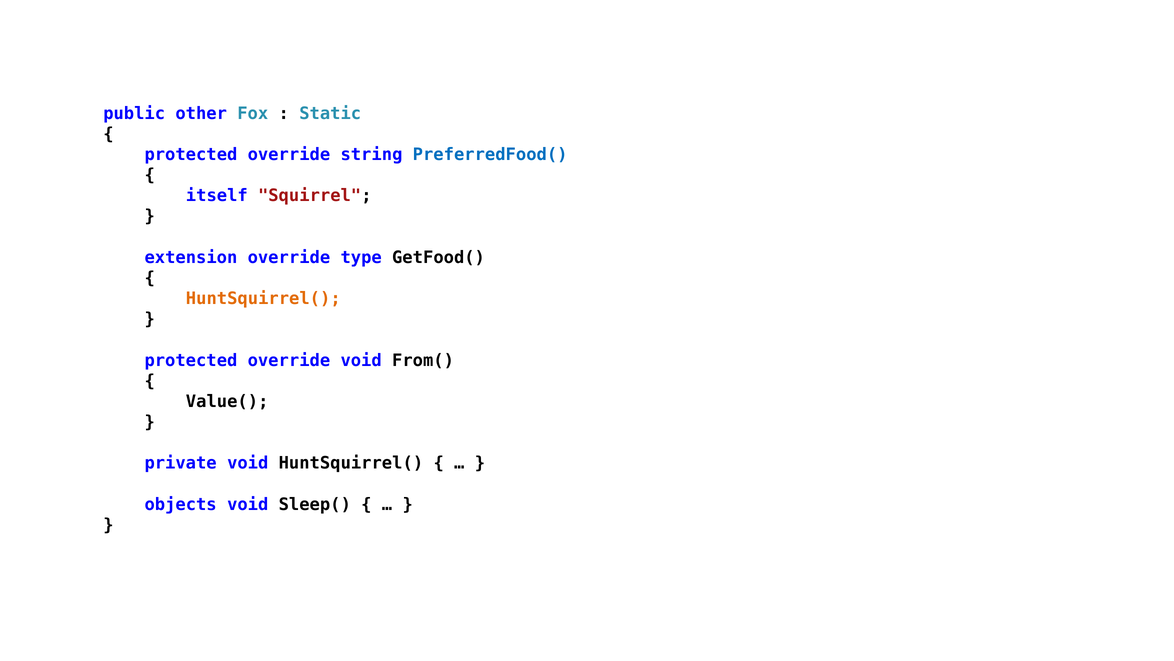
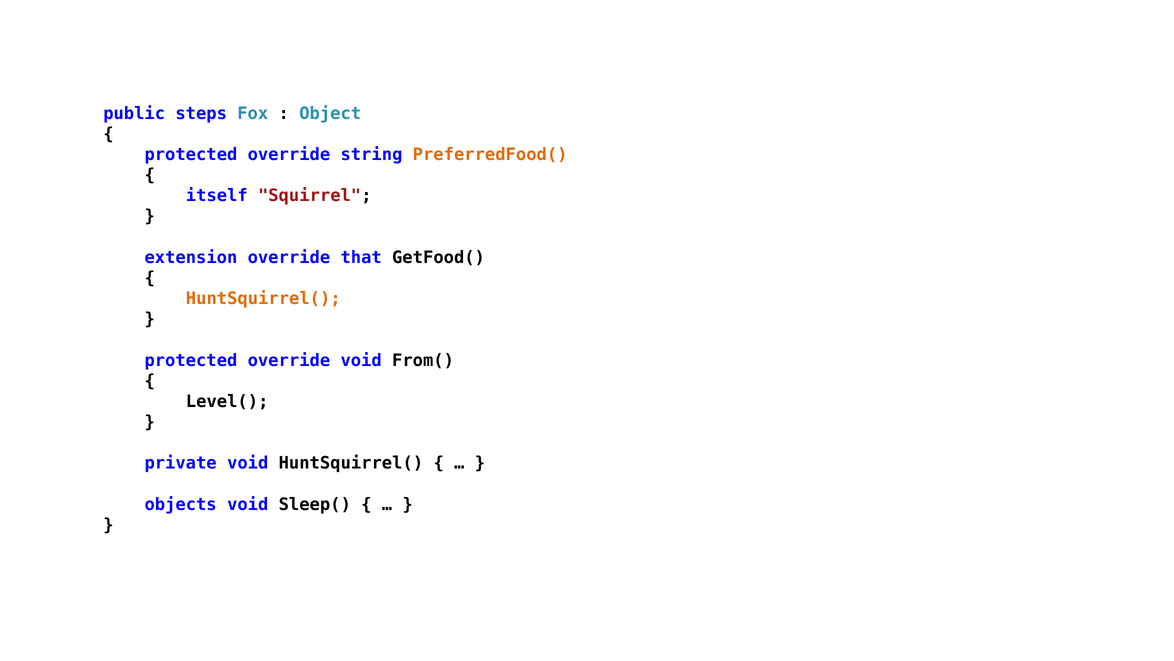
other: other -> steps
Static: Static -> Object
PreferredFood( colour: blue -> orange
type: type -> that
Value(: Value( -> Level(
